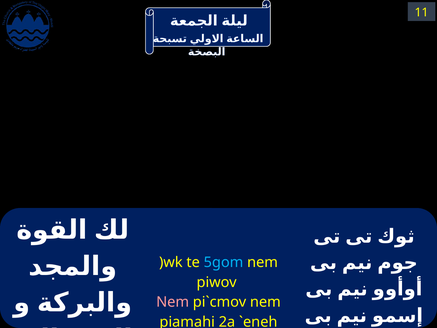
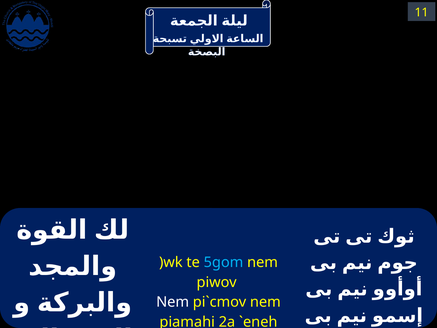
Nem at (173, 302) colour: pink -> white
